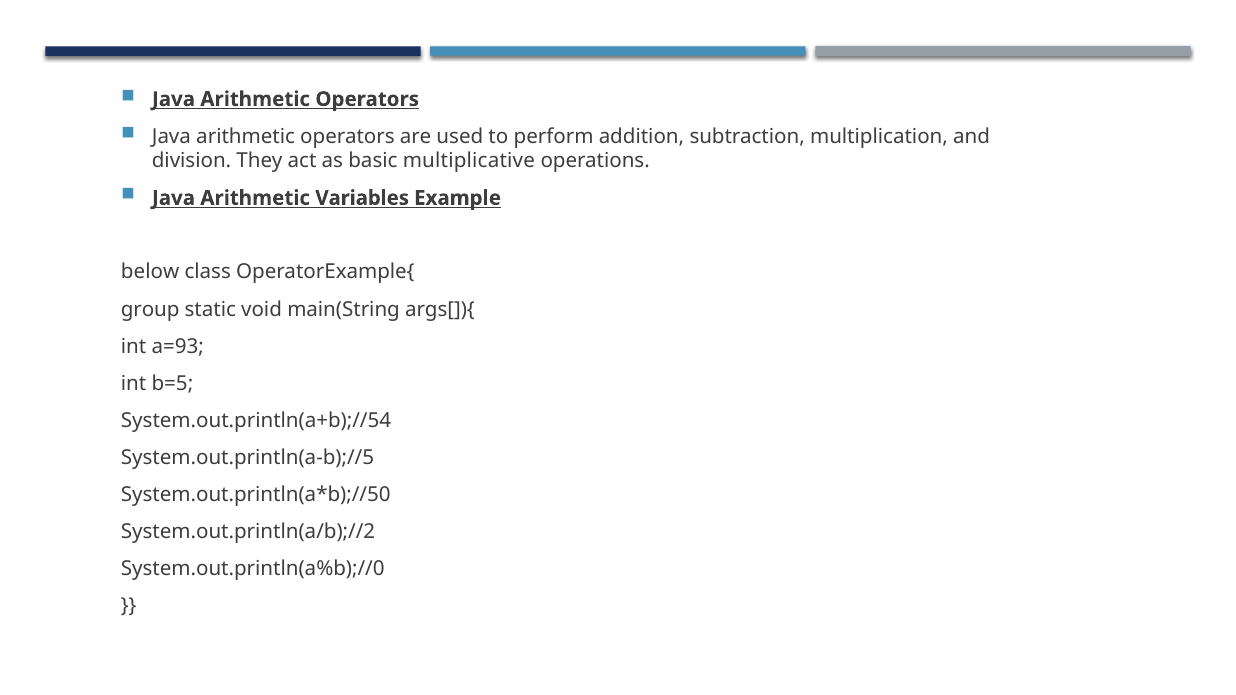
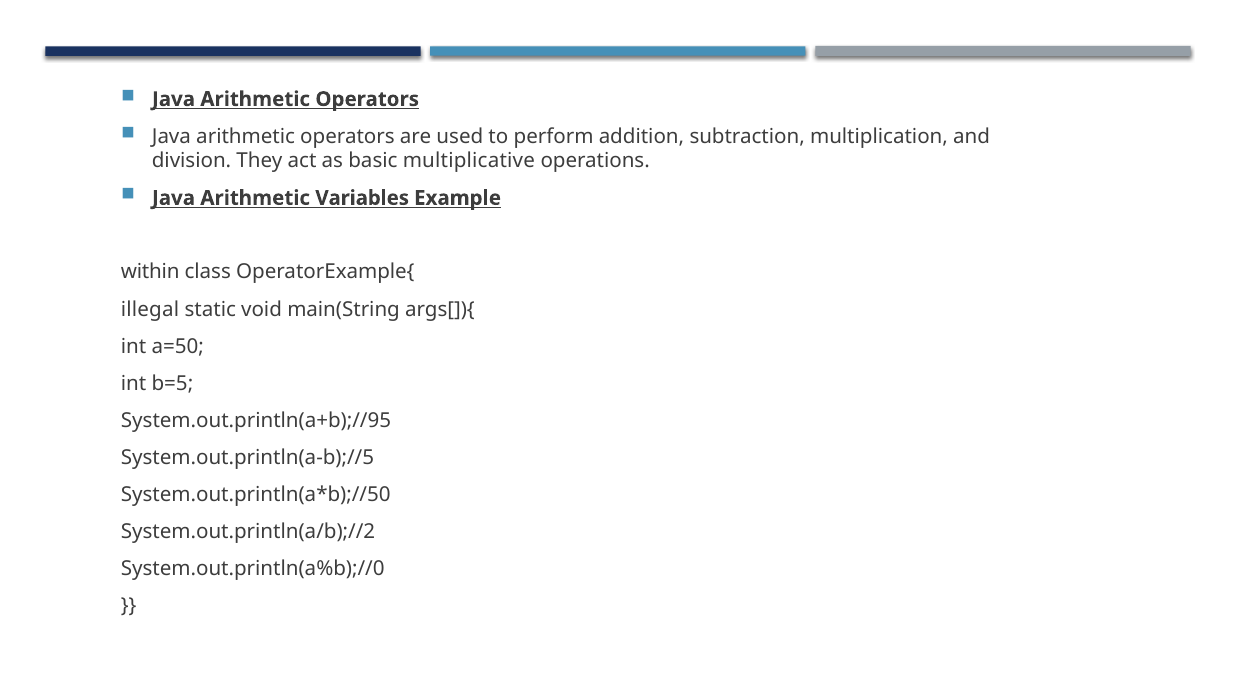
below: below -> within
group: group -> illegal
a=93: a=93 -> a=50
System.out.println(a+b);//54: System.out.println(a+b);//54 -> System.out.println(a+b);//95
